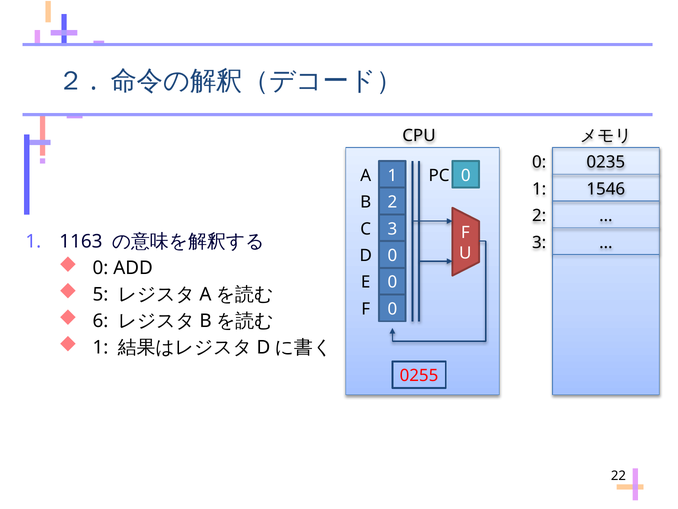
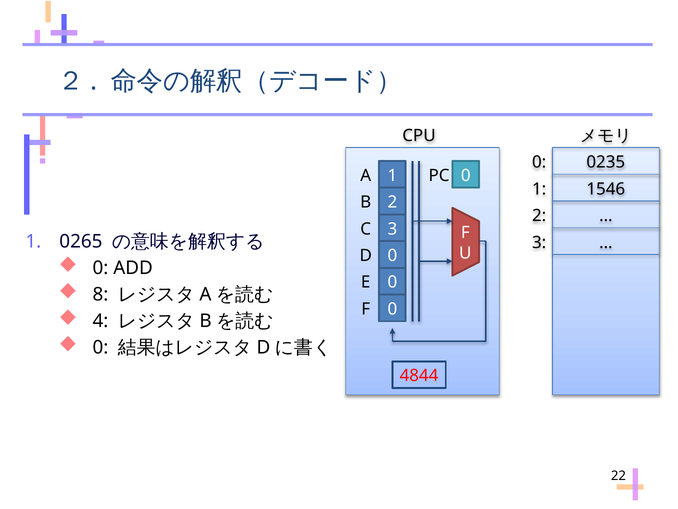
1163: 1163 -> 0265
5: 5 -> 8
6: 6 -> 4
1 at (100, 347): 1 -> 0
0255: 0255 -> 4844
